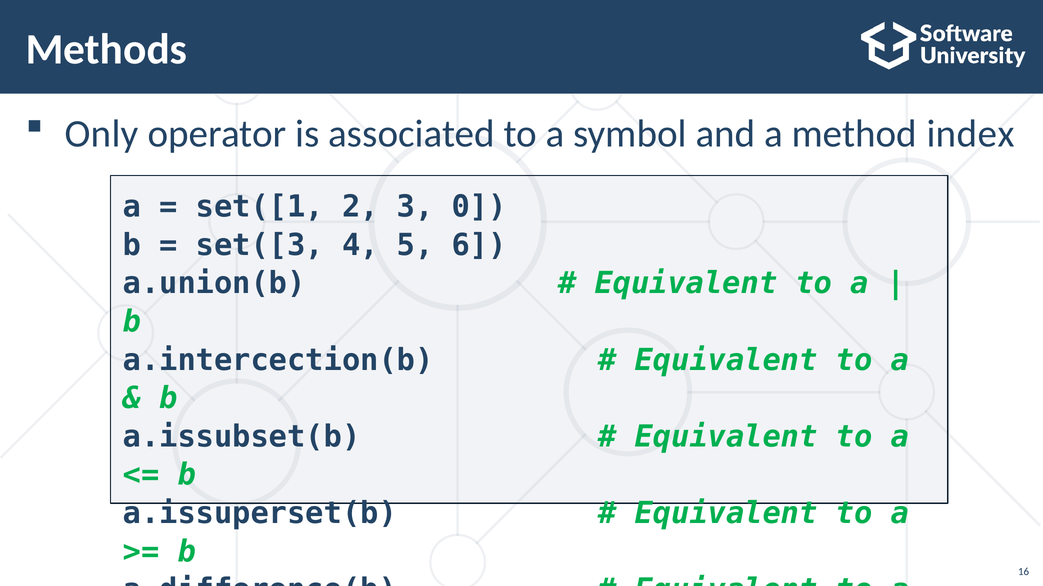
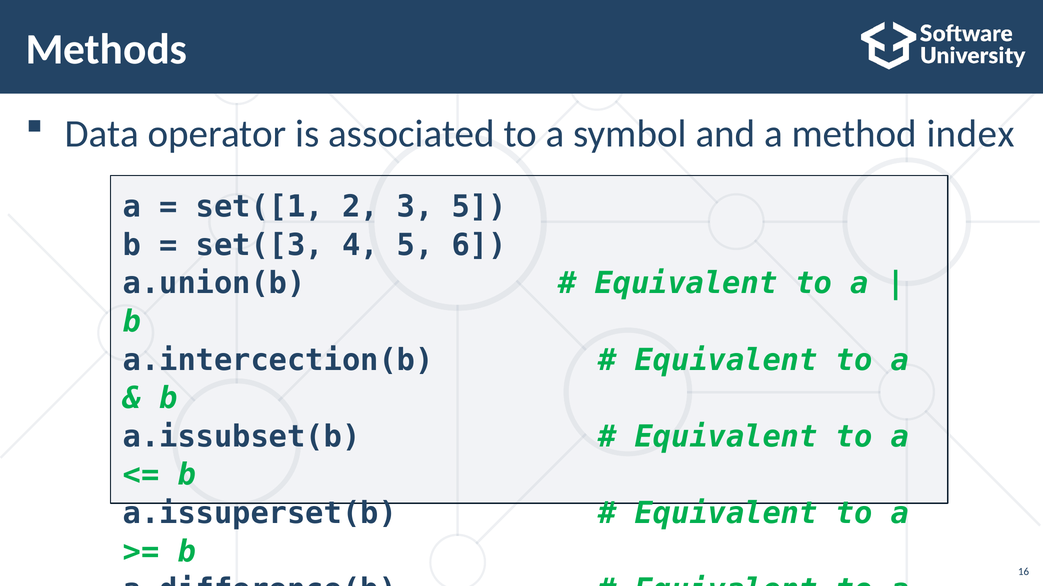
Only: Only -> Data
3 0: 0 -> 5
